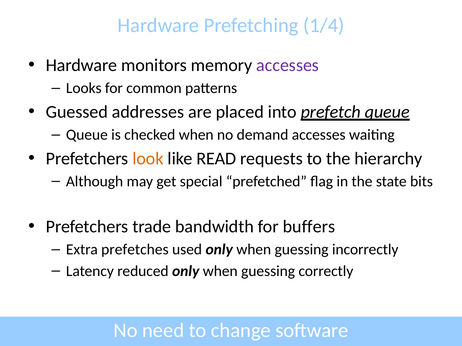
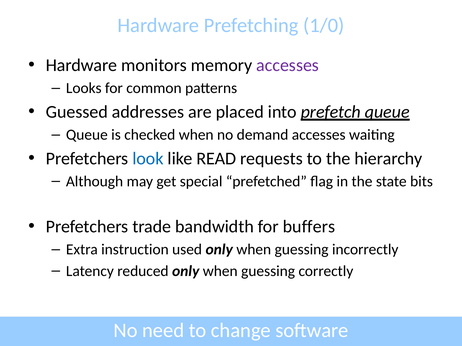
1/4: 1/4 -> 1/0
look colour: orange -> blue
prefetches: prefetches -> instruction
